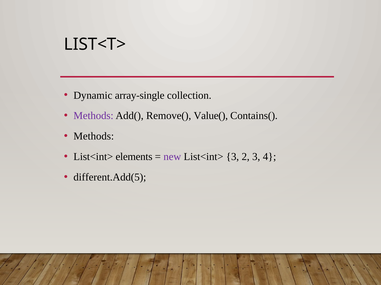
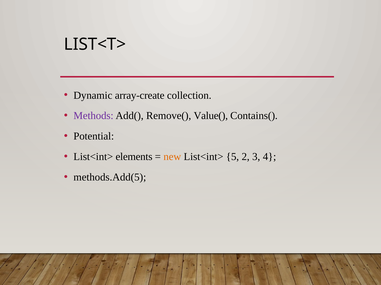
array-single: array-single -> array-create
Methods at (94, 137): Methods -> Potential
new colour: purple -> orange
List<int> 3: 3 -> 5
different.Add(5: different.Add(5 -> methods.Add(5
